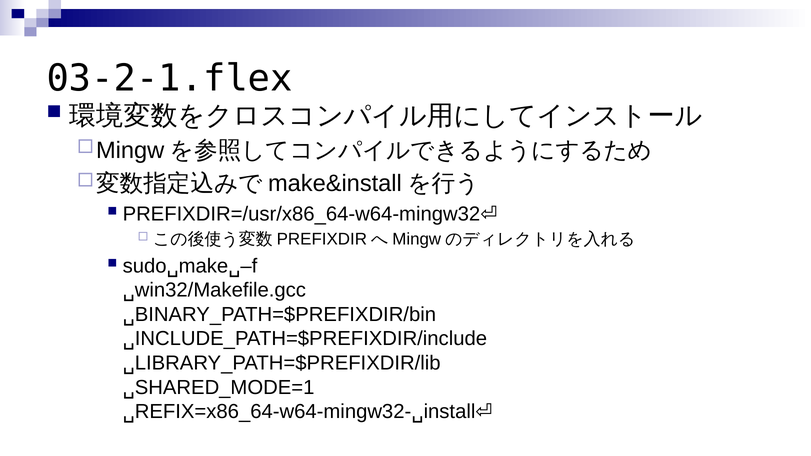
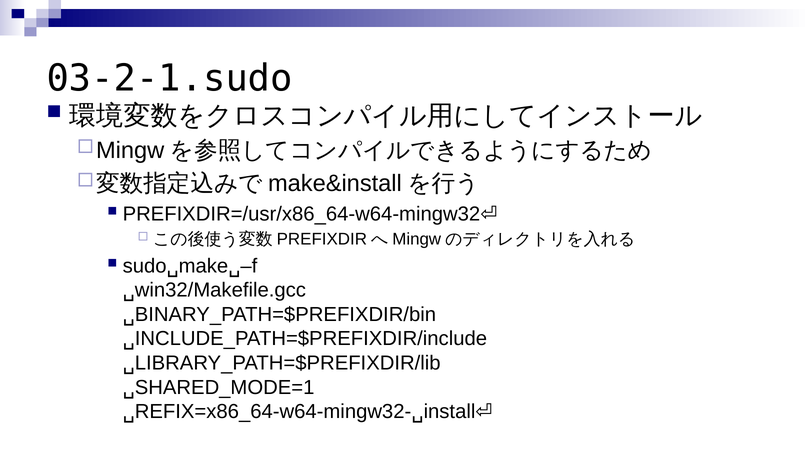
03-2-1.flex: 03-2-1.flex -> 03-2-1.sudo
